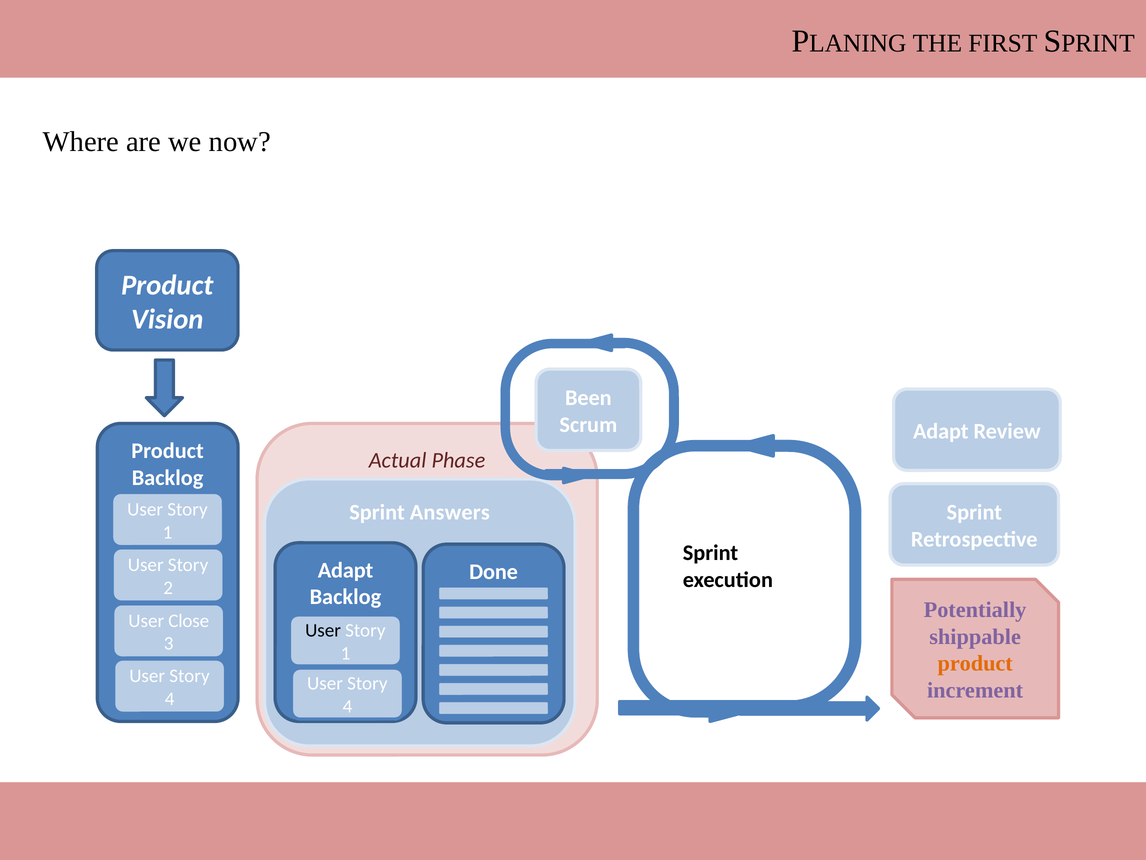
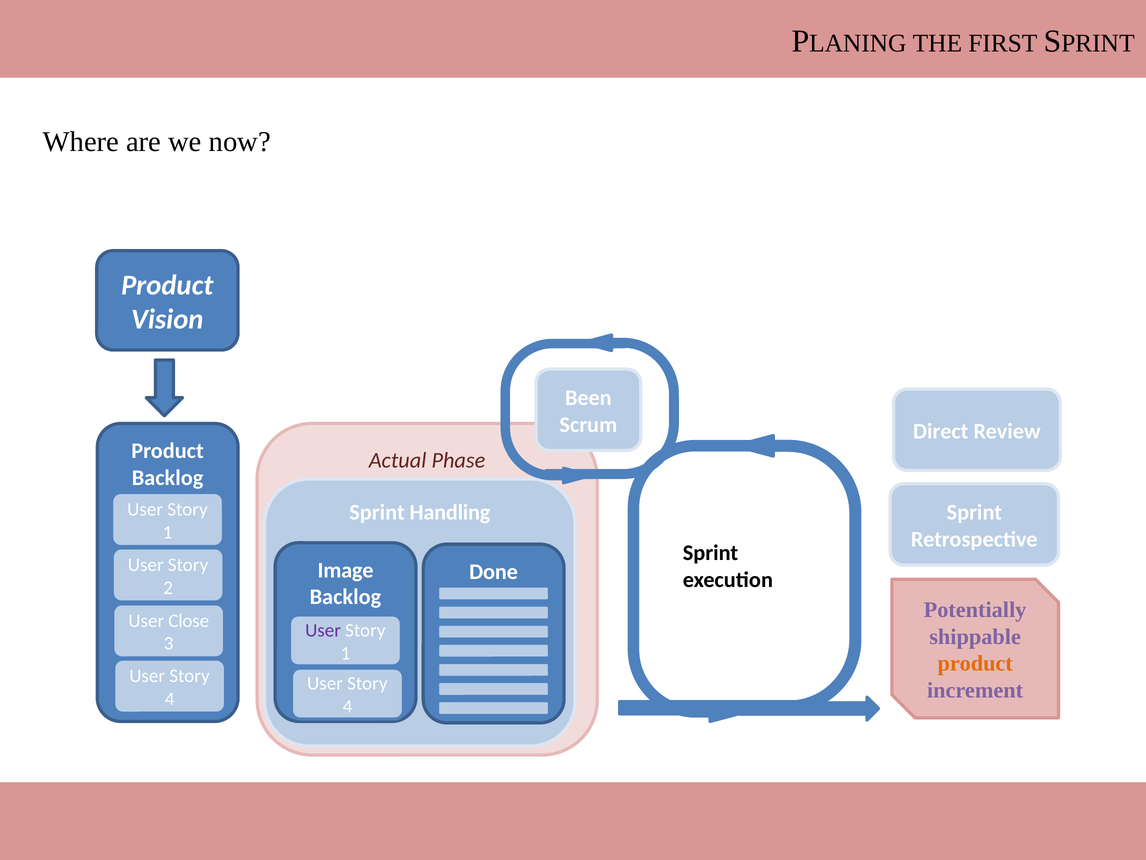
Scrum Adapt: Adapt -> Direct
Answers: Answers -> Handling
Adapt at (346, 570): Adapt -> Image
User at (323, 630) colour: black -> purple
